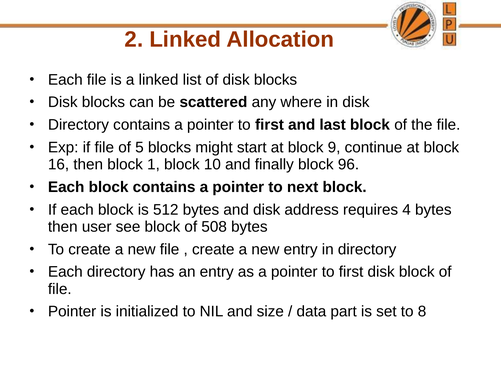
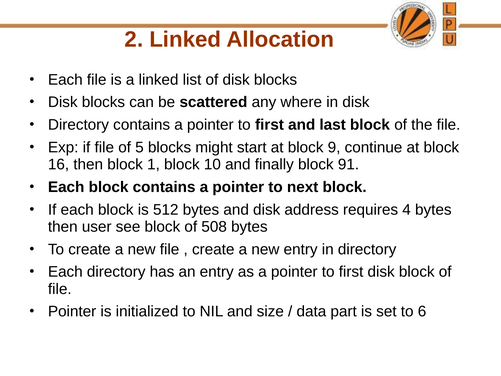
96: 96 -> 91
8: 8 -> 6
